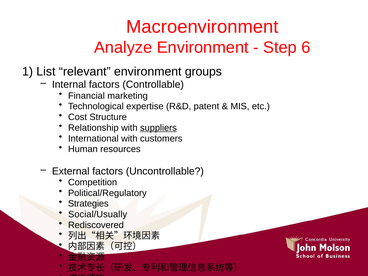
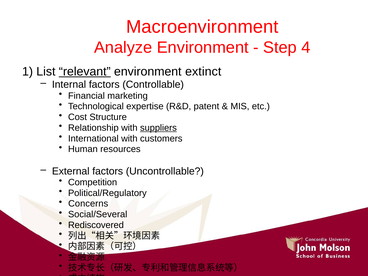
6: 6 -> 4
relevant underline: none -> present
groups: groups -> extinct
Strategies: Strategies -> Concerns
Social/Usually: Social/Usually -> Social/Several
